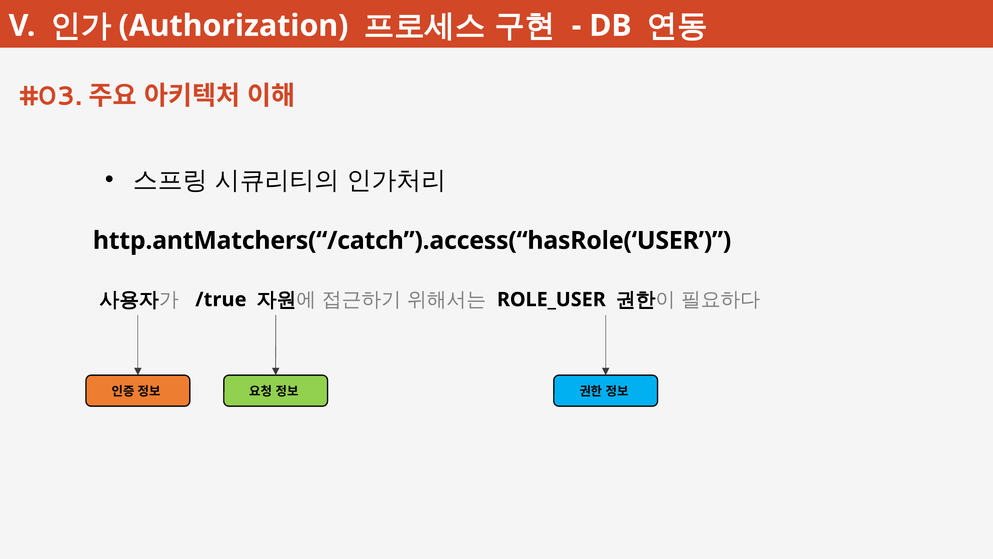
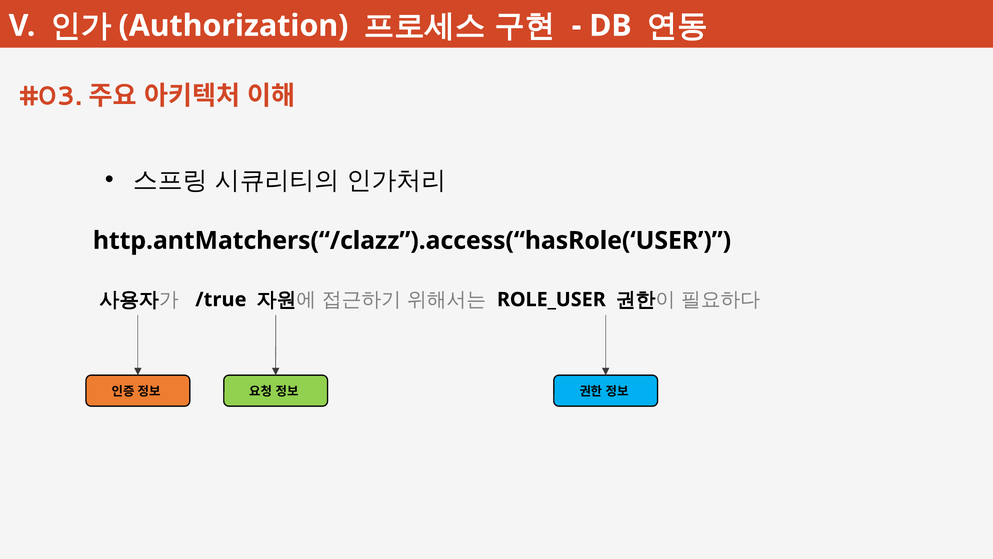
http.antMatchers(“/catch”).access(“hasRole(‘USER: http.antMatchers(“/catch”).access(“hasRole(‘USER -> http.antMatchers(“/clazz”).access(“hasRole(‘USER
